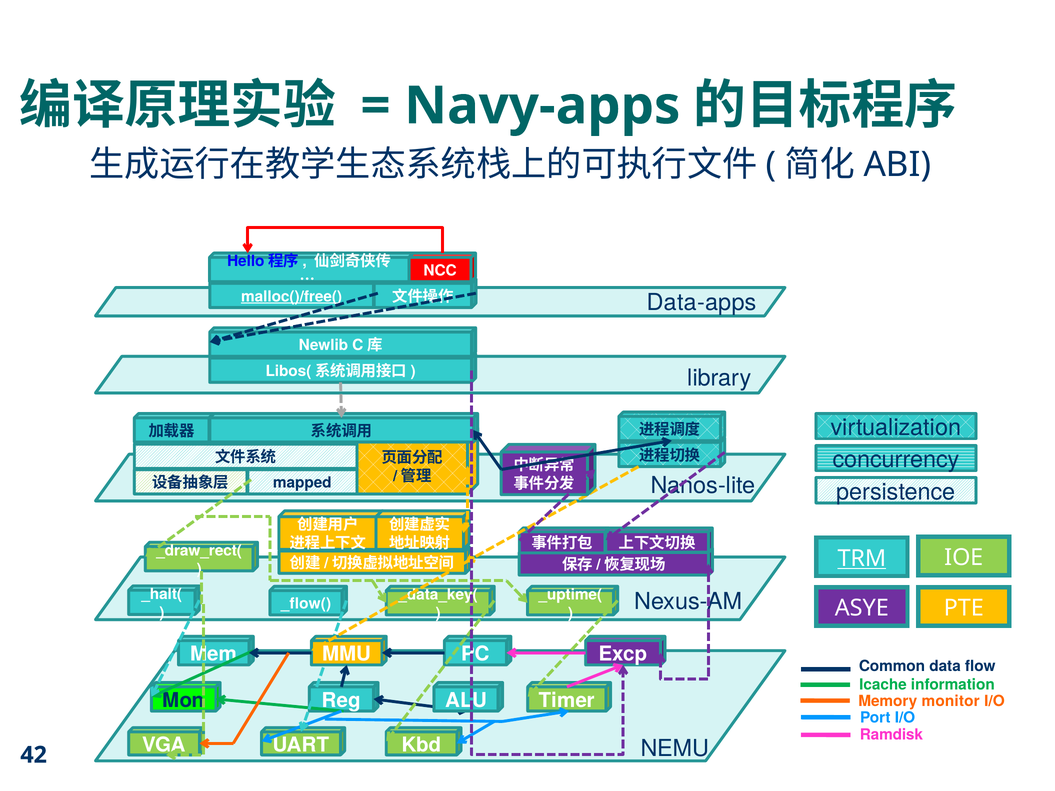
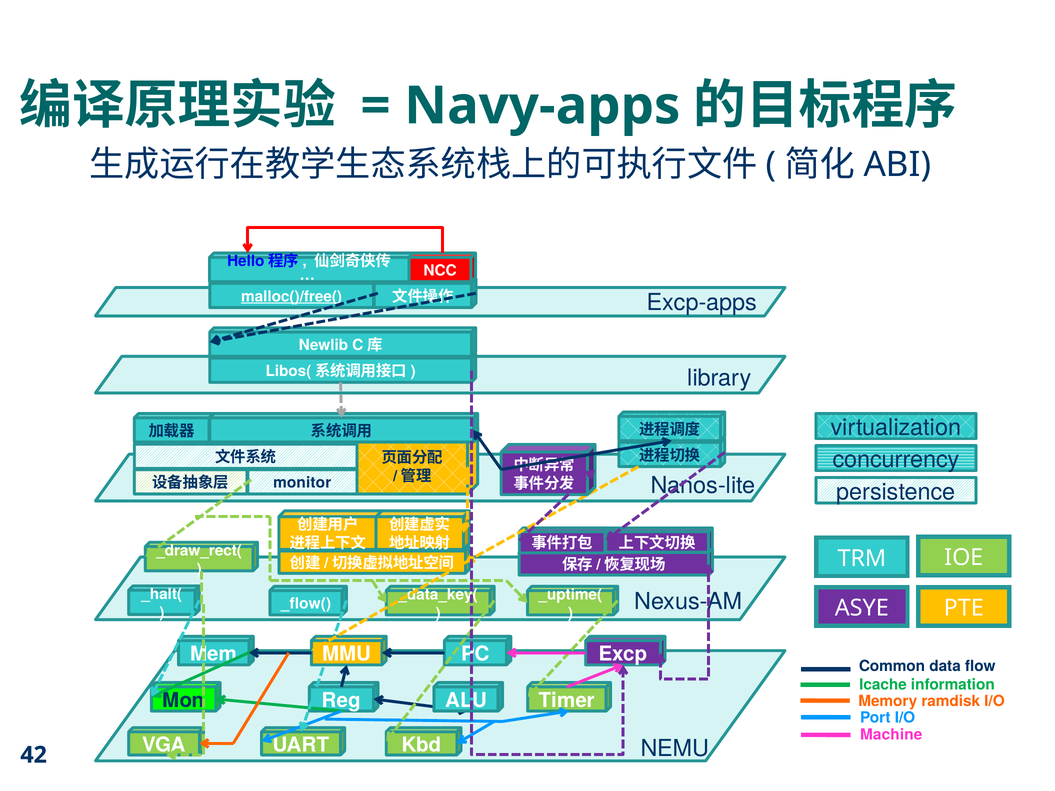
Data-apps: Data-apps -> Excp-apps
mapped: mapped -> monitor
TRM underline: present -> none
monitor: monitor -> ramdisk
Ramdisk: Ramdisk -> Machine
